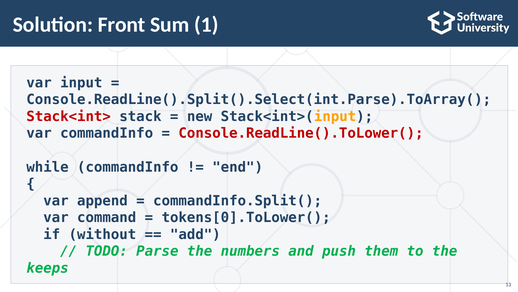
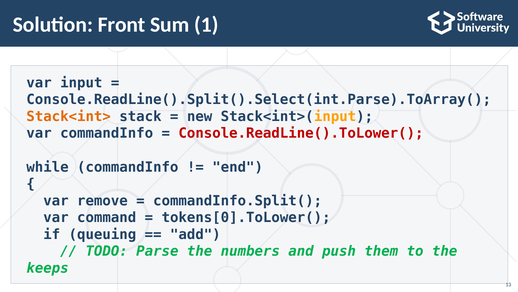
Stack<int> colour: red -> orange
append: append -> remove
without: without -> queuing
